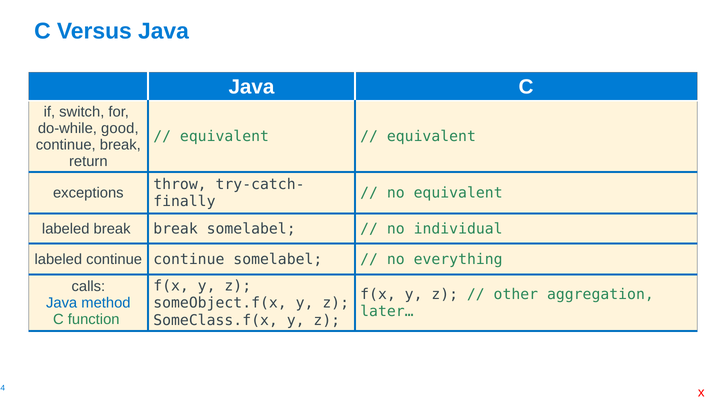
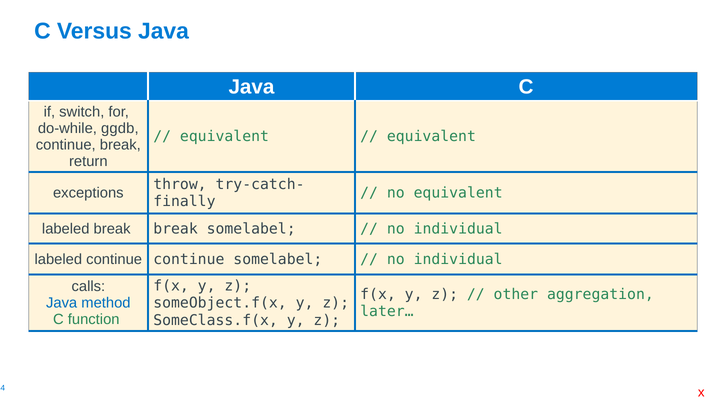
good: good -> ggdb
everything at (458, 259): everything -> individual
